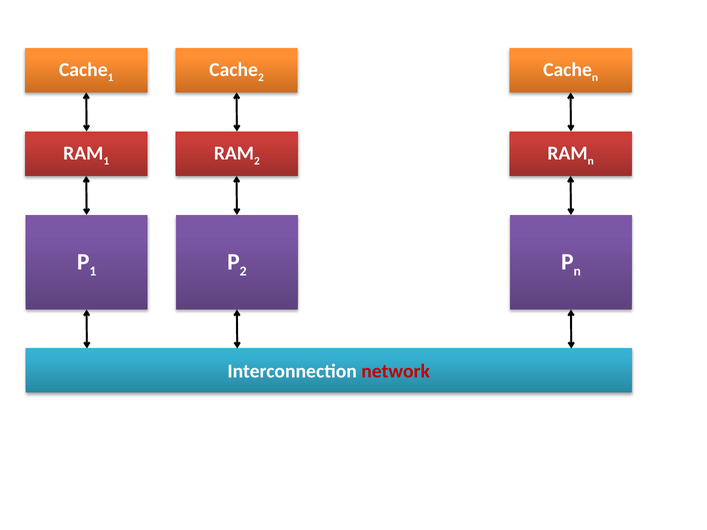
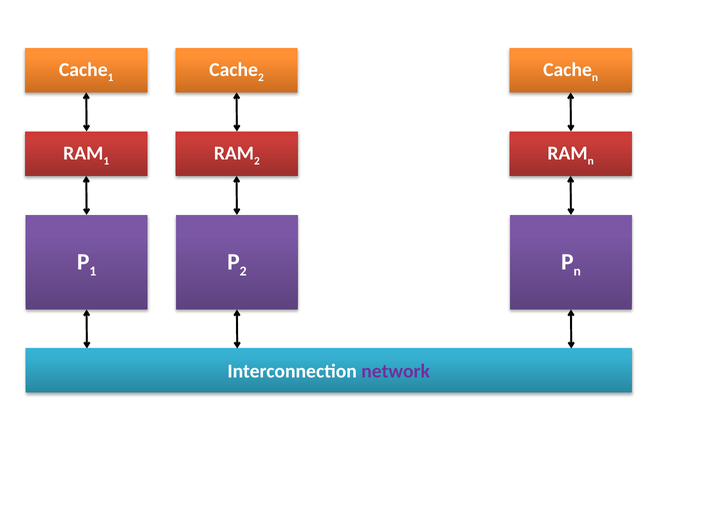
network colour: red -> purple
